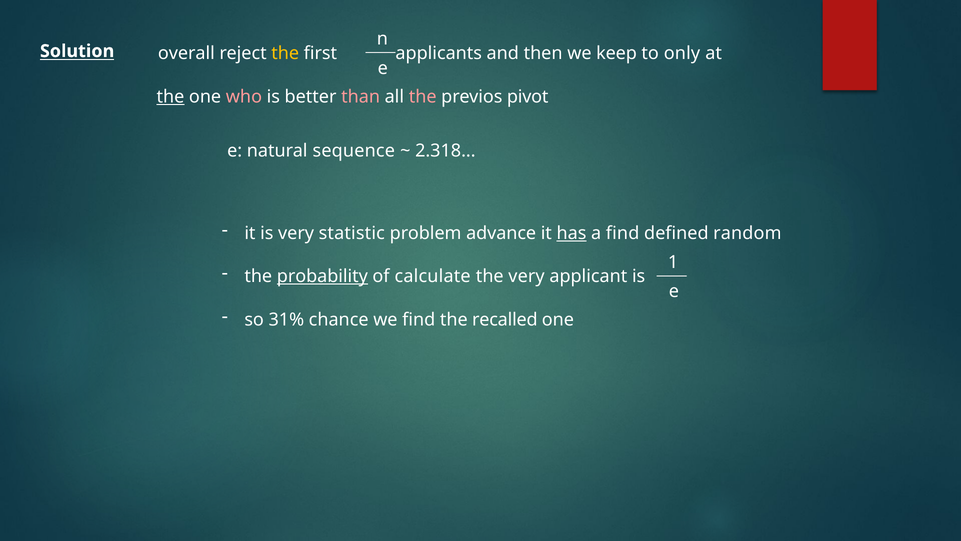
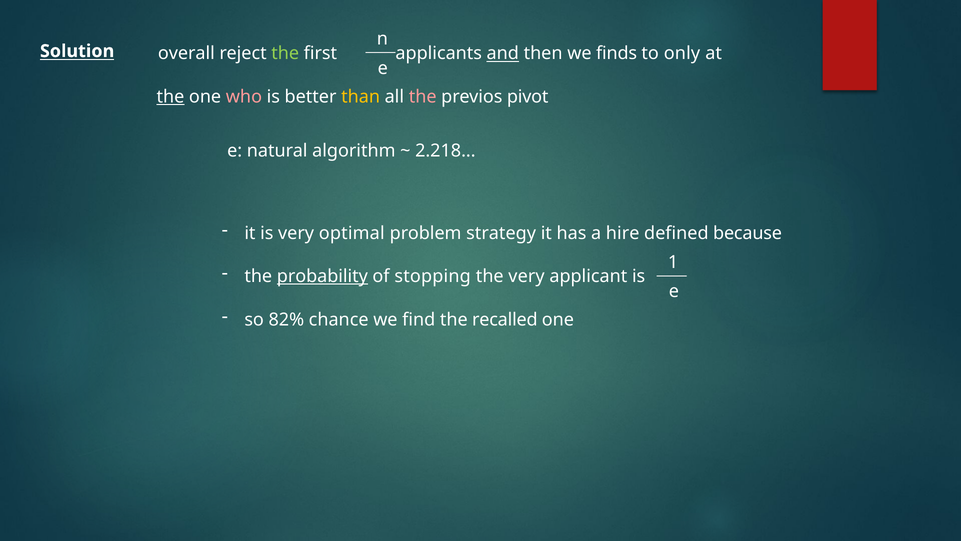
the at (285, 54) colour: yellow -> light green
and underline: none -> present
keep: keep -> finds
than colour: pink -> yellow
sequence: sequence -> algorithm
2.318: 2.318 -> 2.218
statistic: statistic -> optimal
advance: advance -> strategy
has underline: present -> none
a find: find -> hire
random: random -> because
calculate: calculate -> stopping
31%: 31% -> 82%
